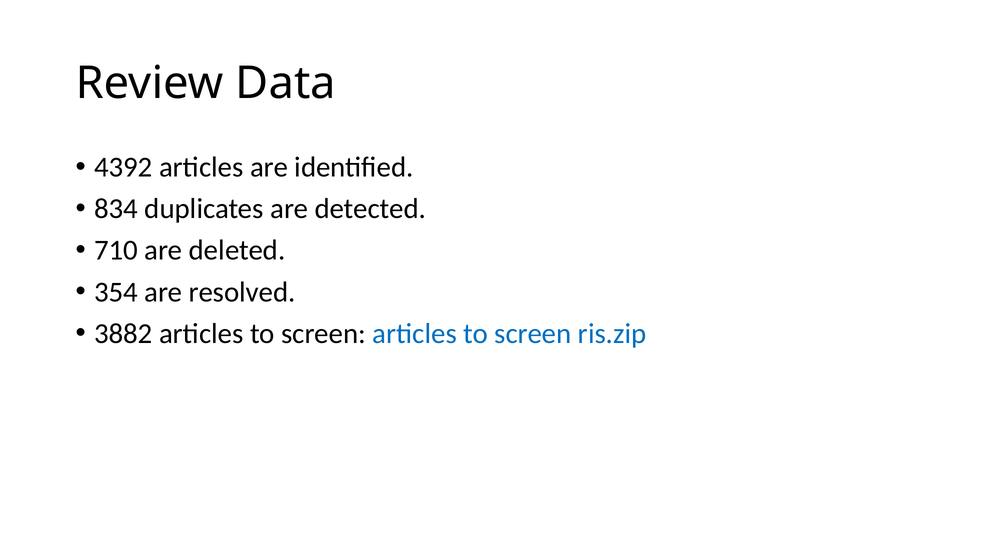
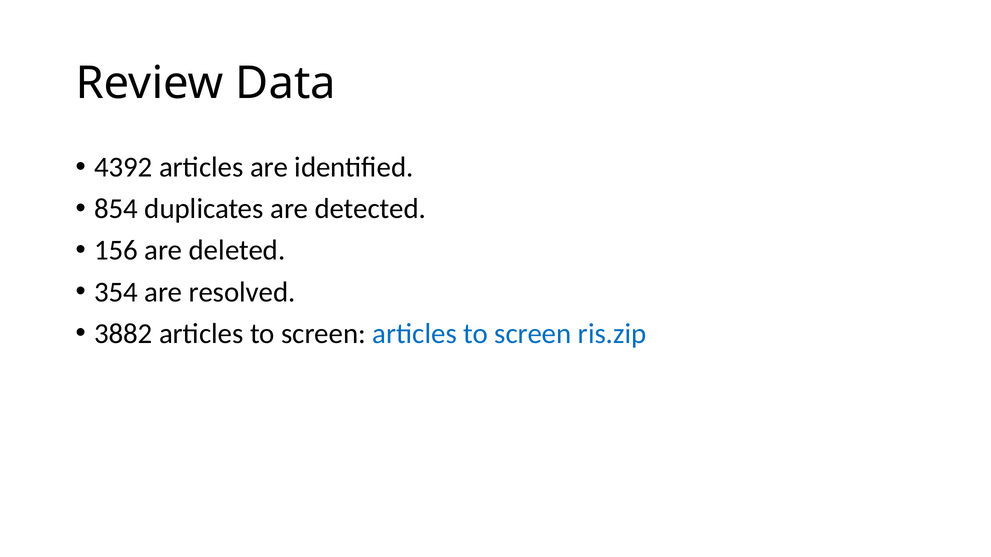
834: 834 -> 854
710: 710 -> 156
